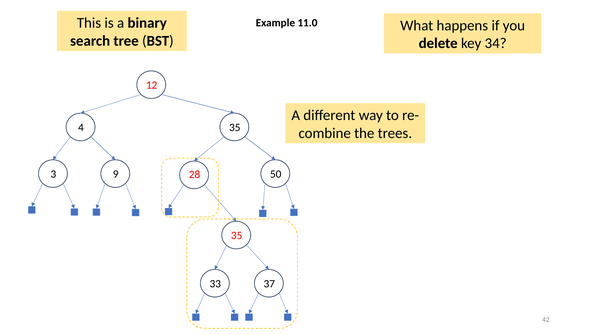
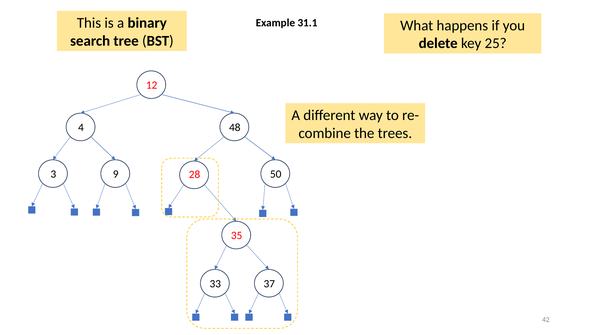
11.0: 11.0 -> 31.1
34: 34 -> 25
4 35: 35 -> 48
